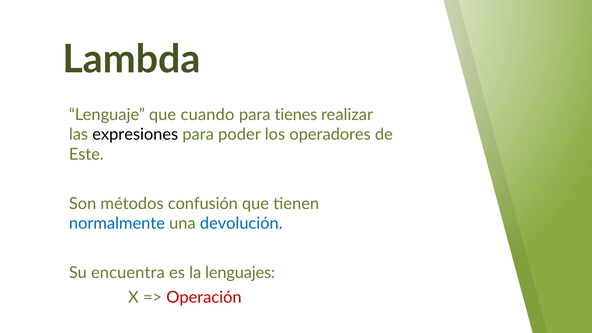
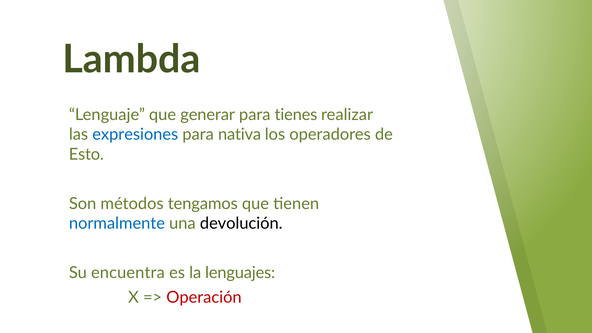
cuando: cuando -> generar
expresiones colour: black -> blue
poder: poder -> nativa
Este: Este -> Esto
confusión: confusión -> tengamos
devolución colour: blue -> black
